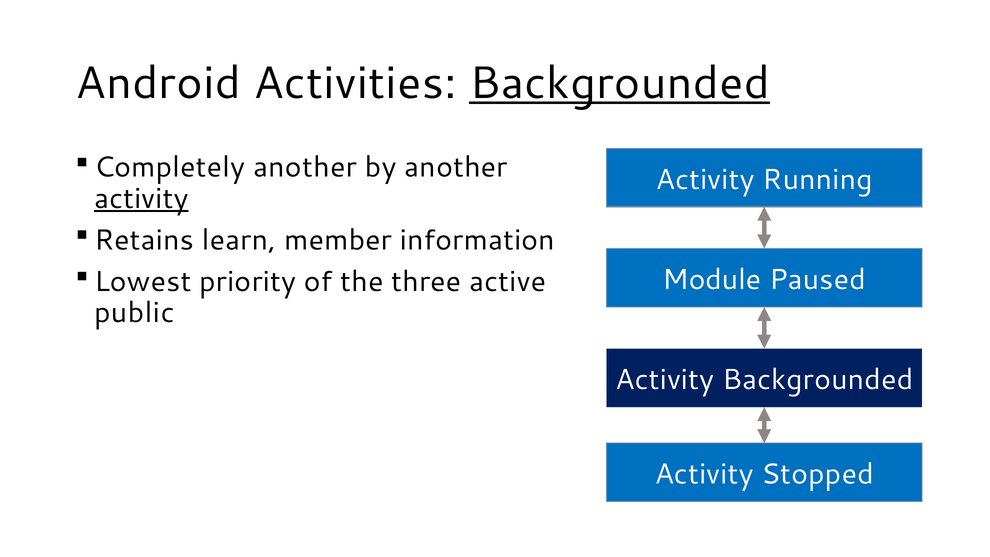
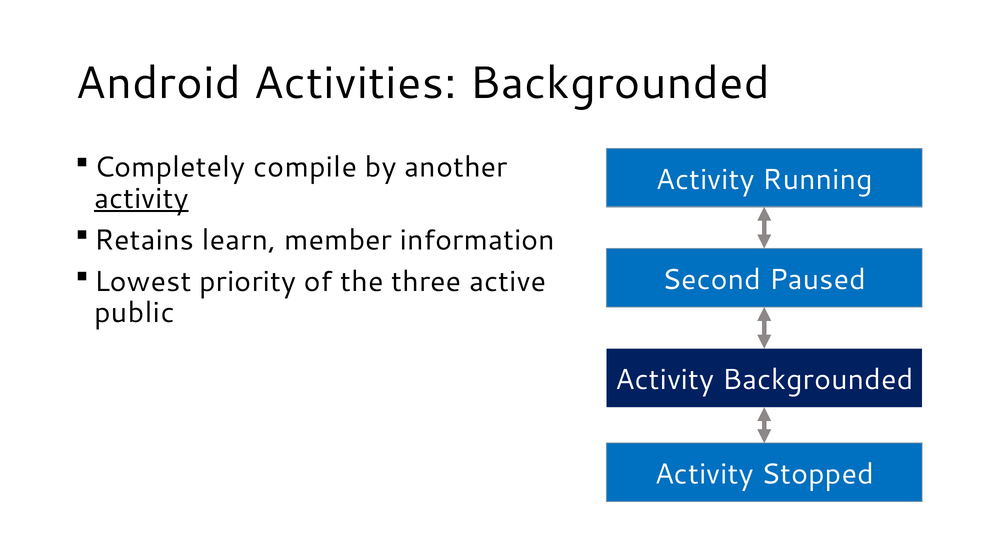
Backgrounded at (619, 83) underline: present -> none
Completely another: another -> compile
Module: Module -> Second
